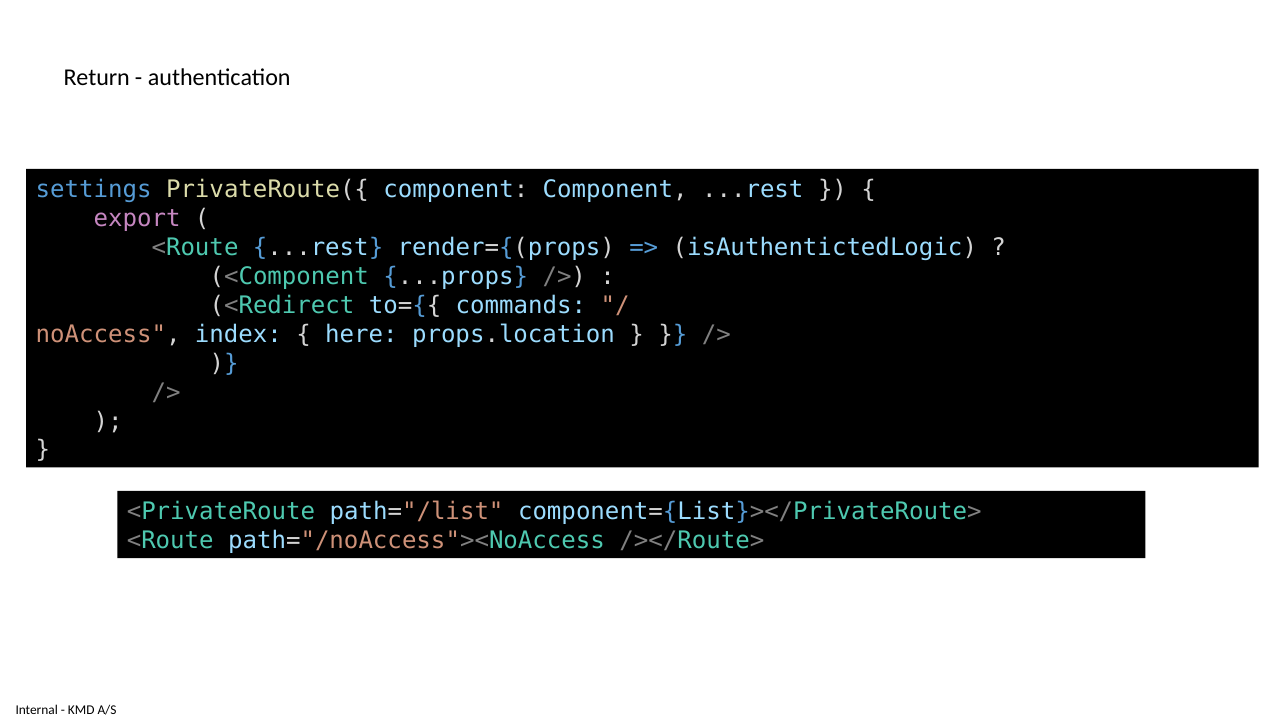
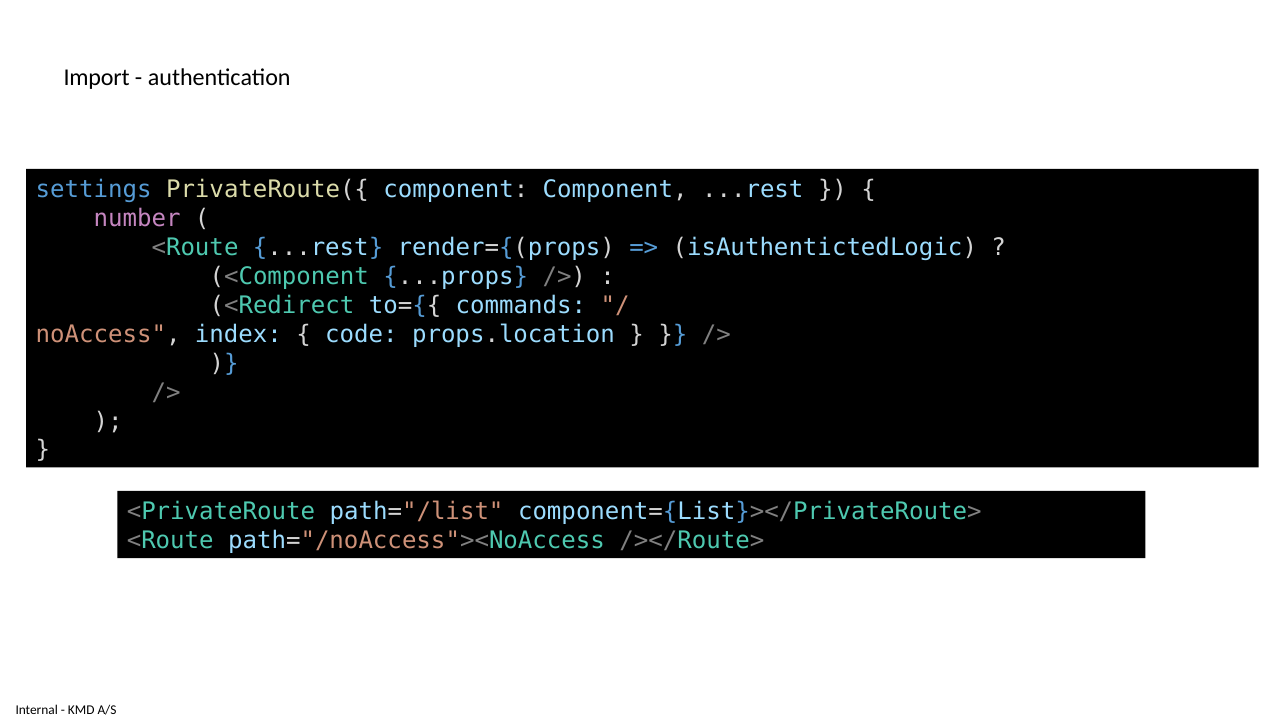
Return: Return -> Import
export: export -> number
here: here -> code
